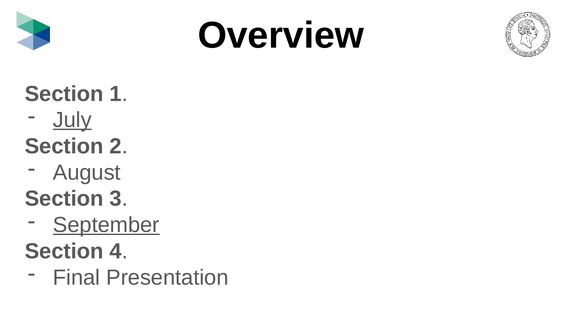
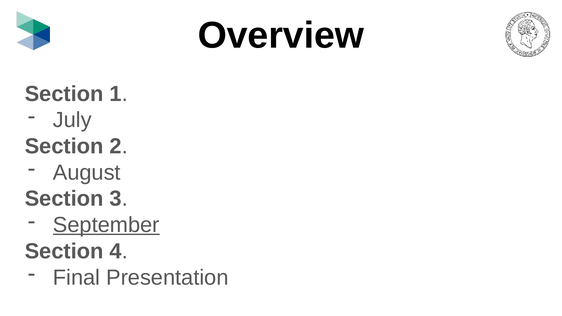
July underline: present -> none
